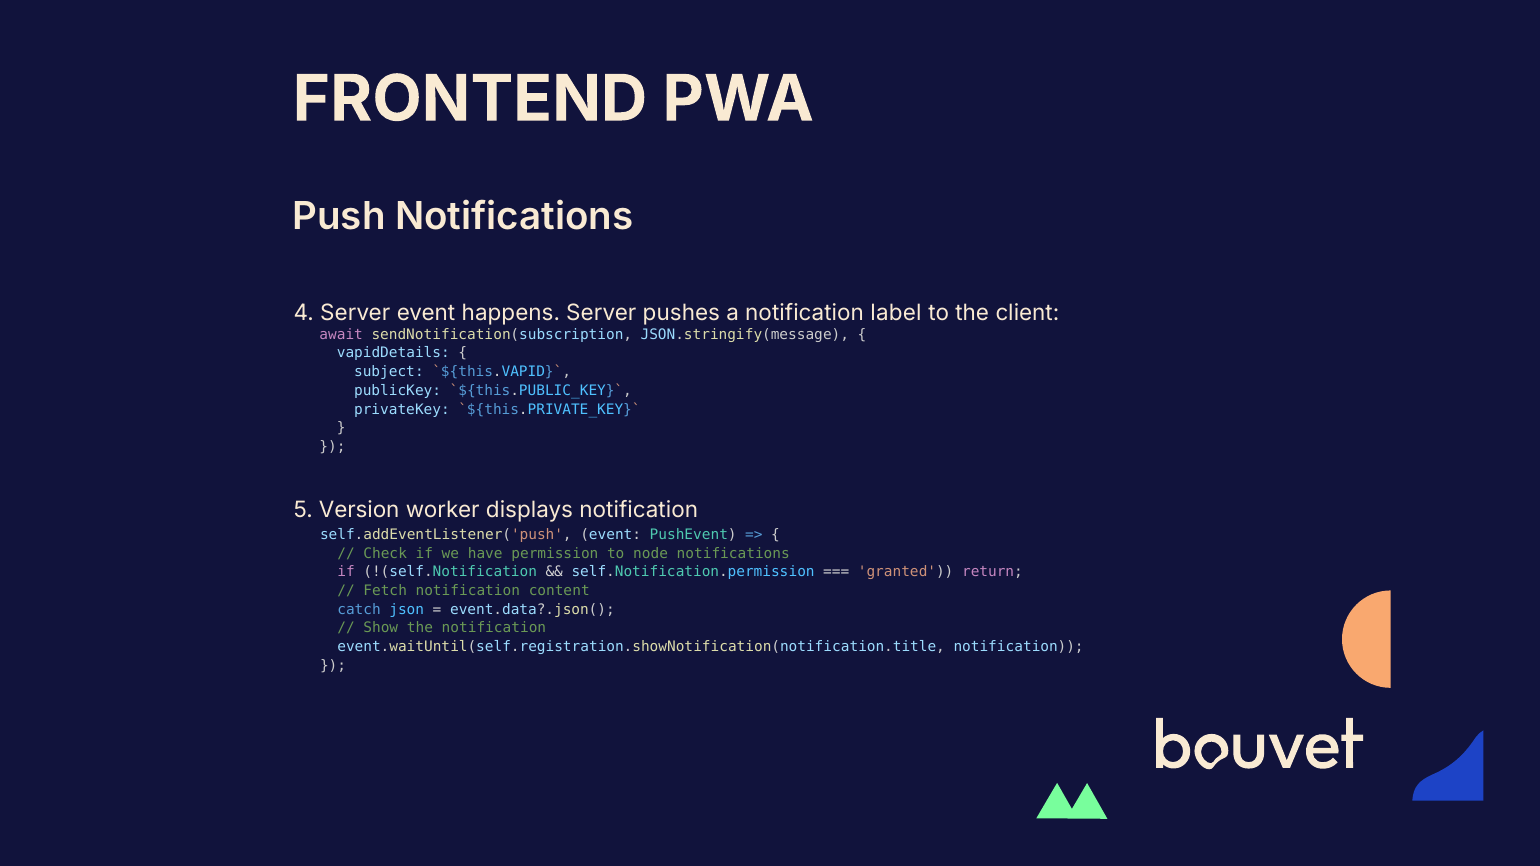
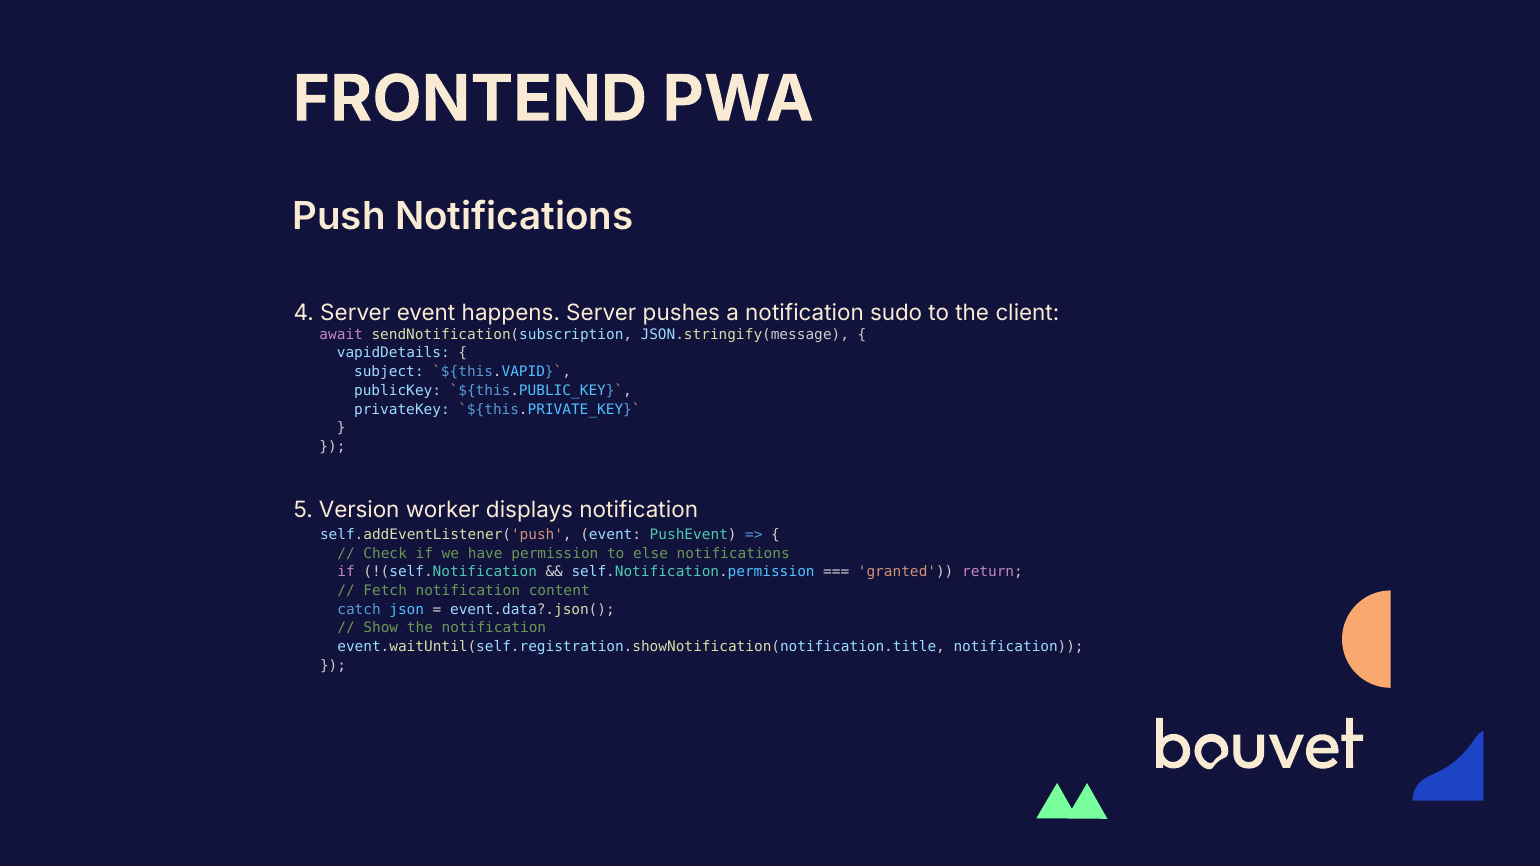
label: label -> sudo
node: node -> else
